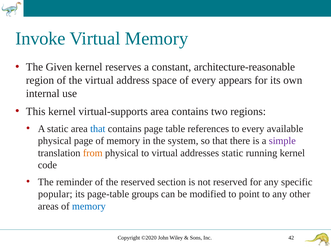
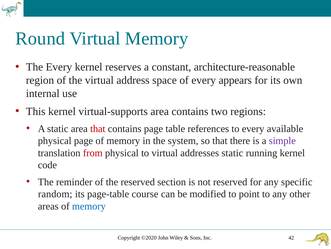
Invoke: Invoke -> Round
The Given: Given -> Every
that at (98, 128) colour: blue -> red
from colour: orange -> red
popular: popular -> random
groups: groups -> course
